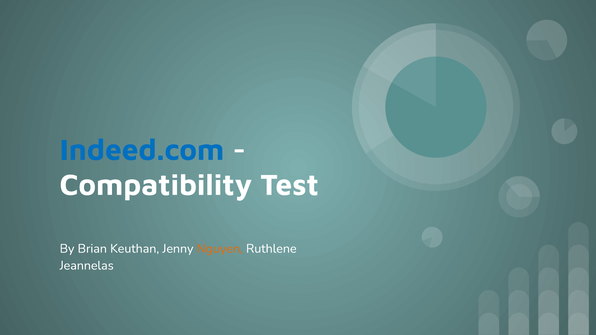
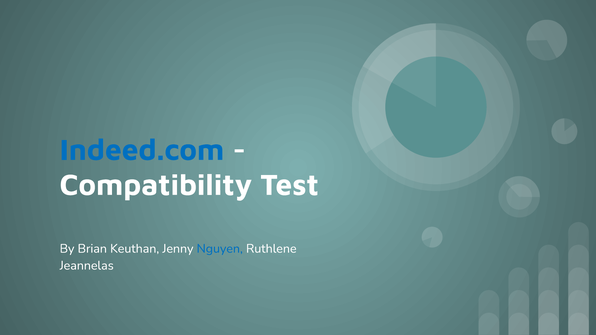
Nguyen colour: orange -> blue
